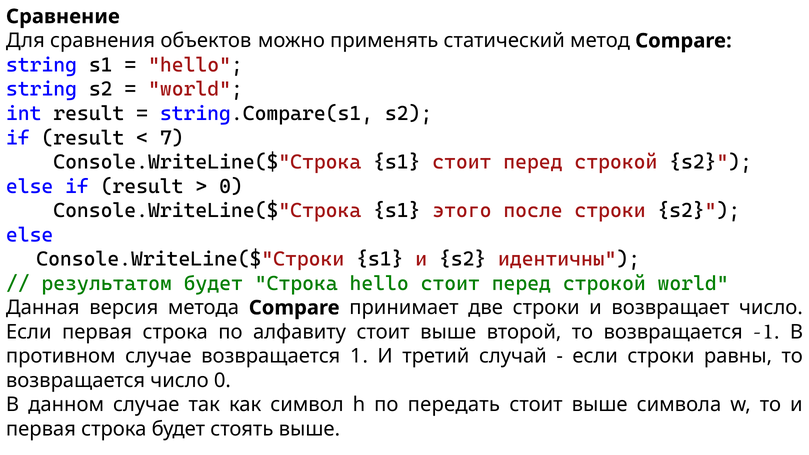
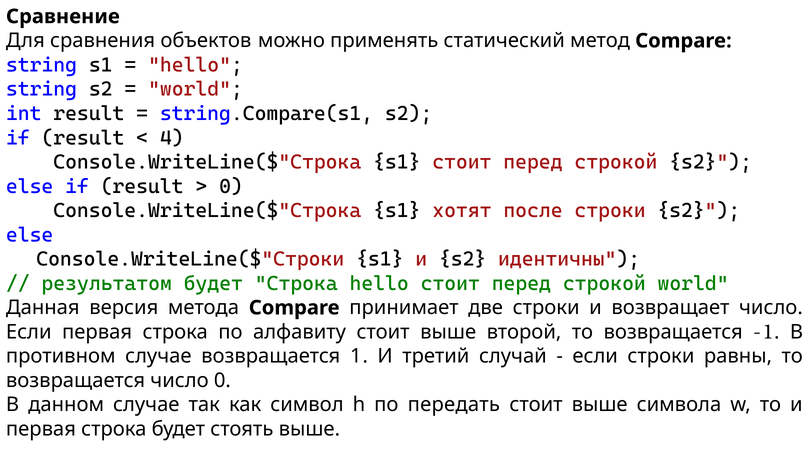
7: 7 -> 4
этого: этого -> хотят
